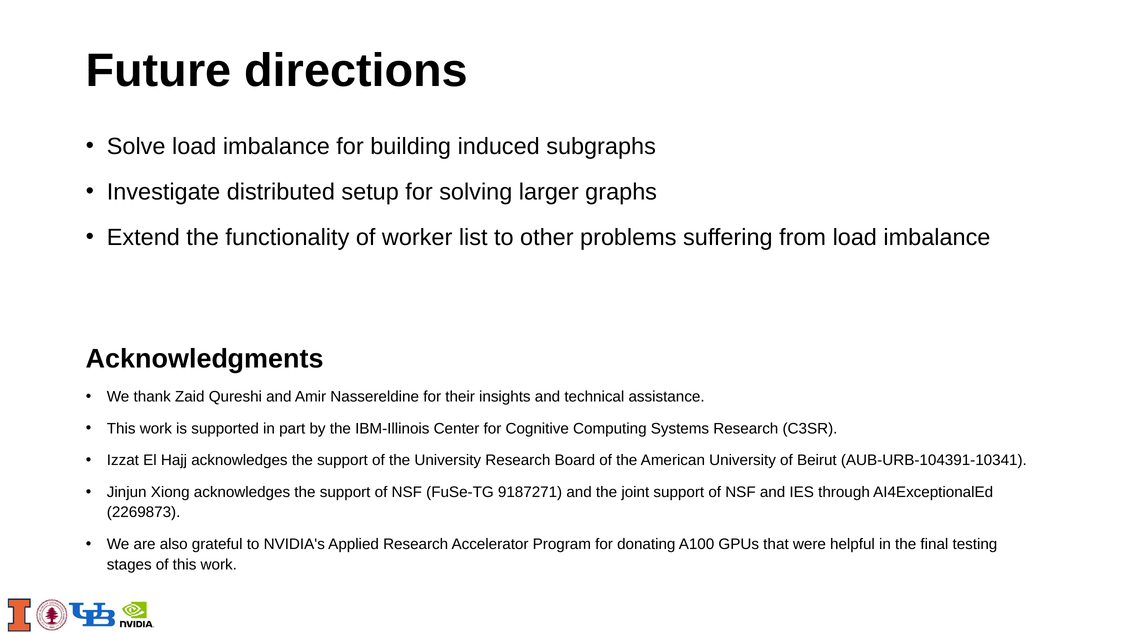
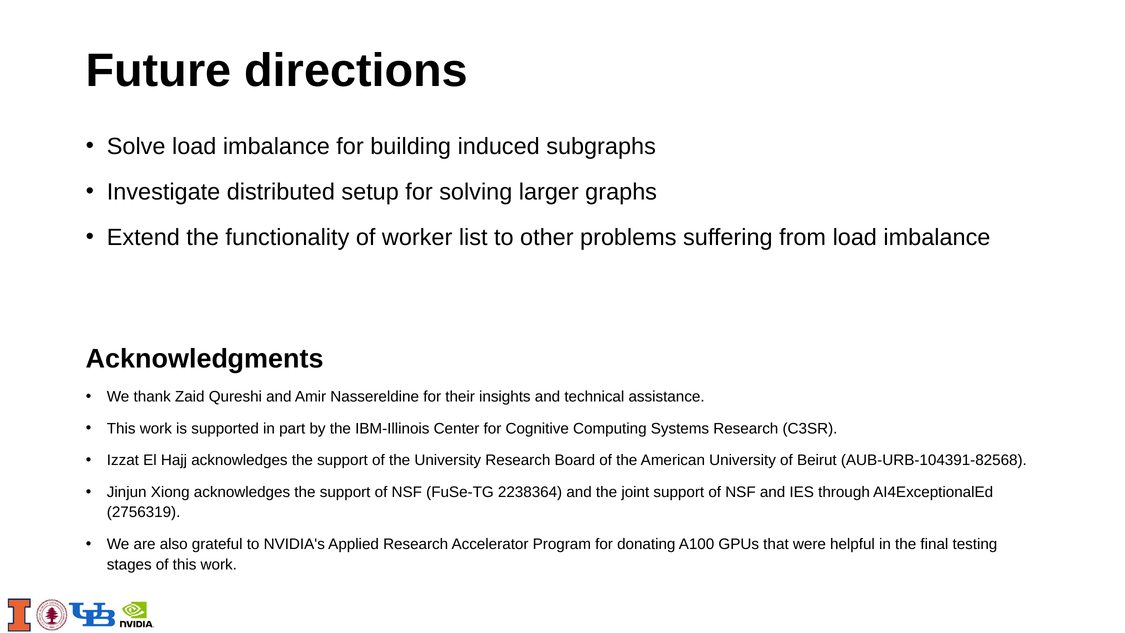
AUB-URB-104391-10341: AUB-URB-104391-10341 -> AUB-URB-104391-82568
9187271: 9187271 -> 2238364
2269873: 2269873 -> 2756319
